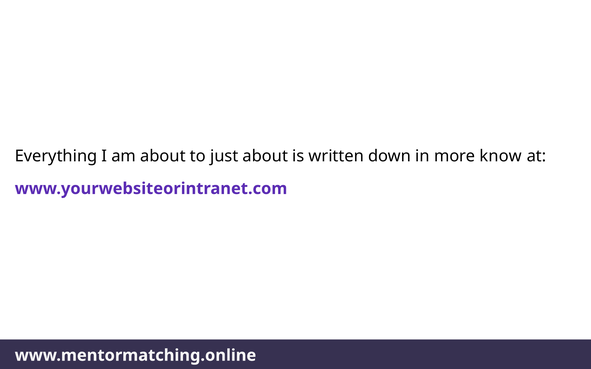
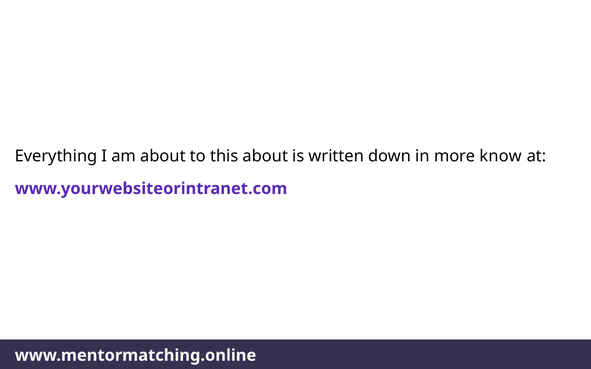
just: just -> this
